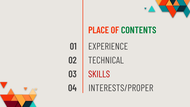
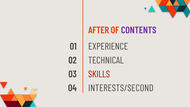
PLACE: PLACE -> AFTER
CONTENTS colour: green -> purple
INTERESTS/PROPER: INTERESTS/PROPER -> INTERESTS/SECOND
